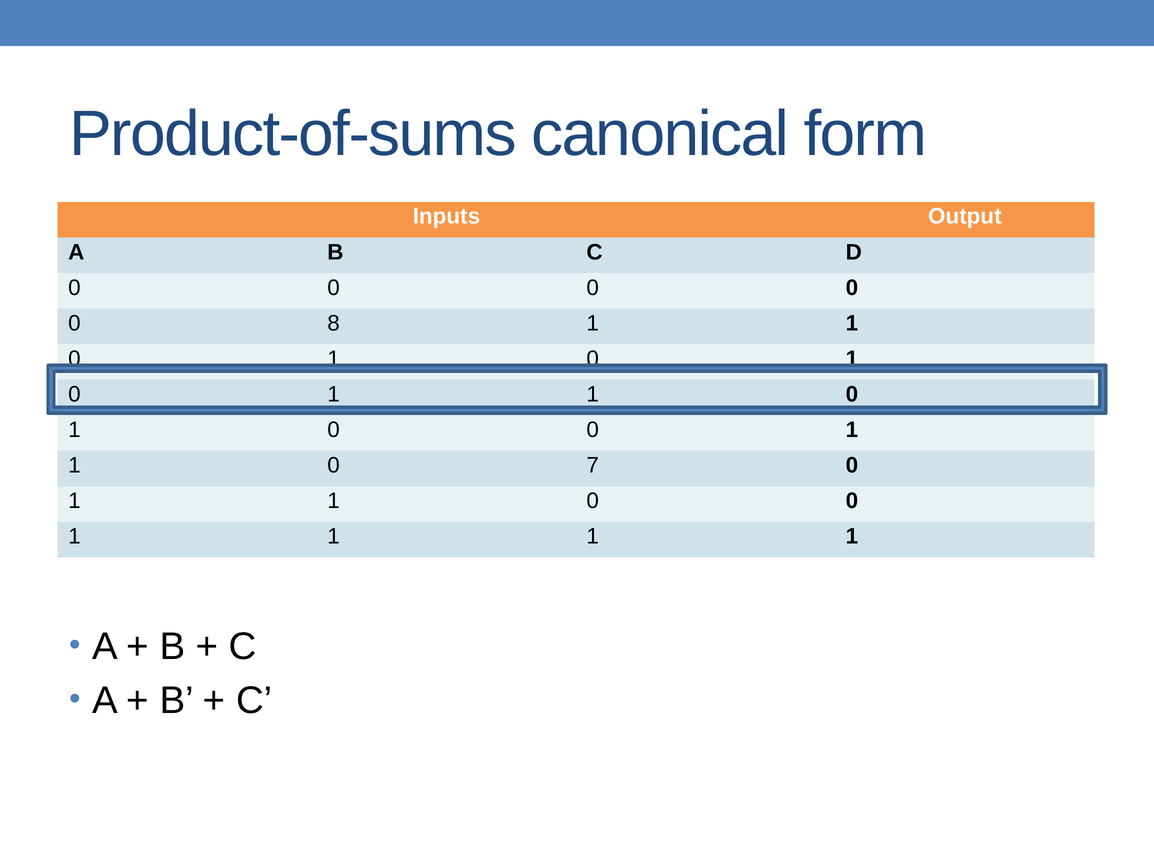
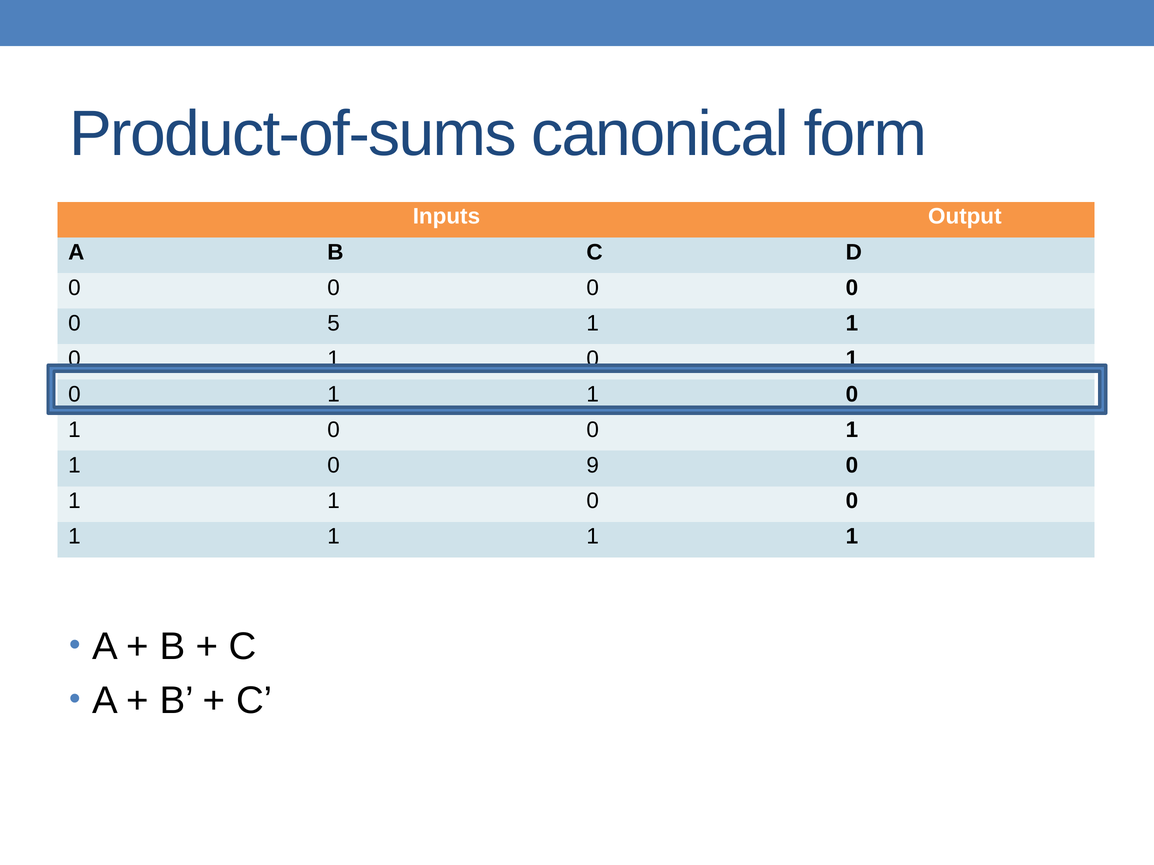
8: 8 -> 5
7: 7 -> 9
